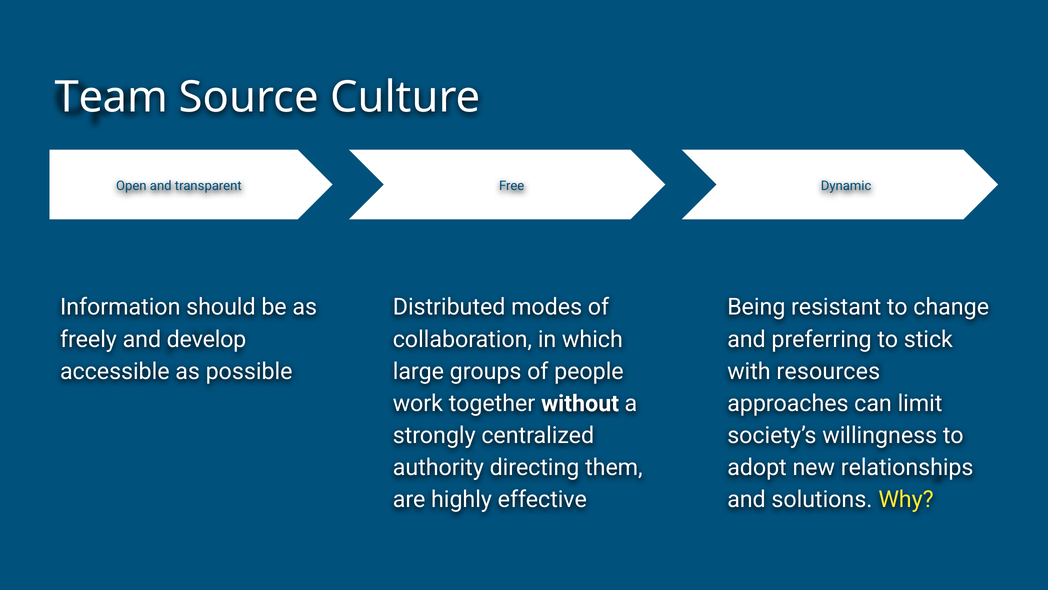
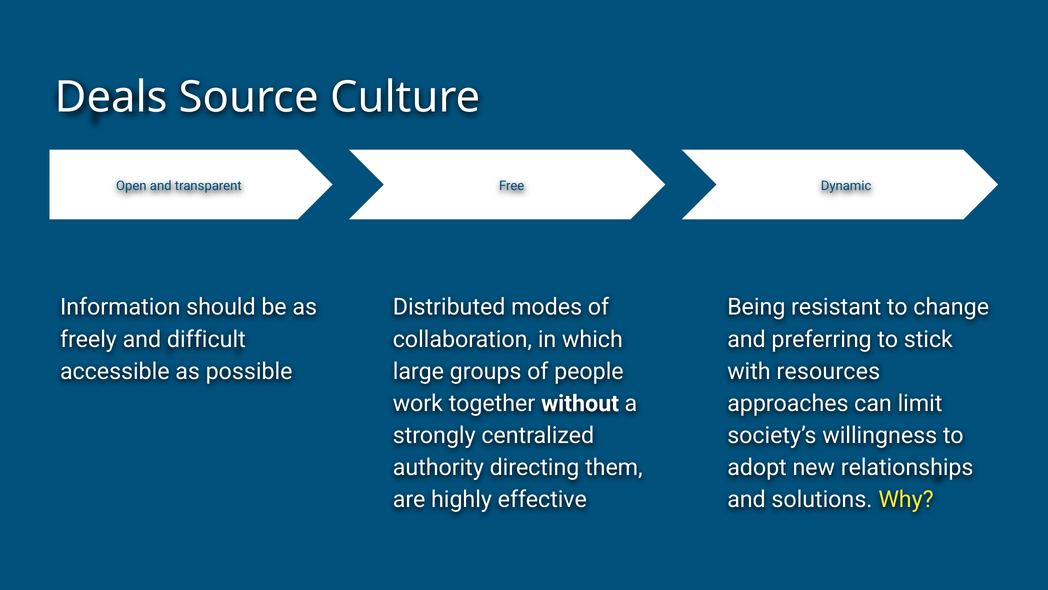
Team: Team -> Deals
develop: develop -> difficult
